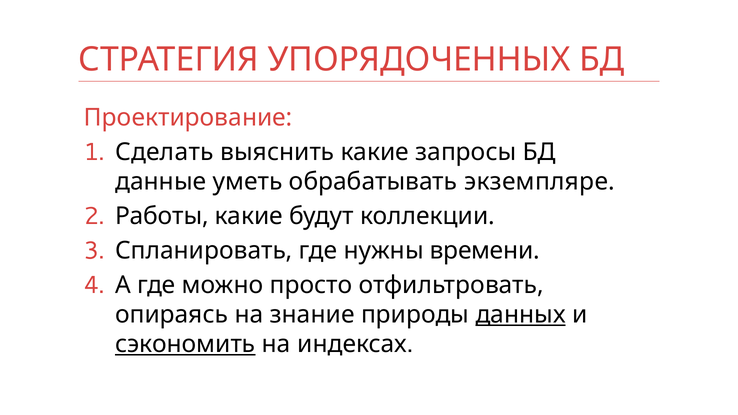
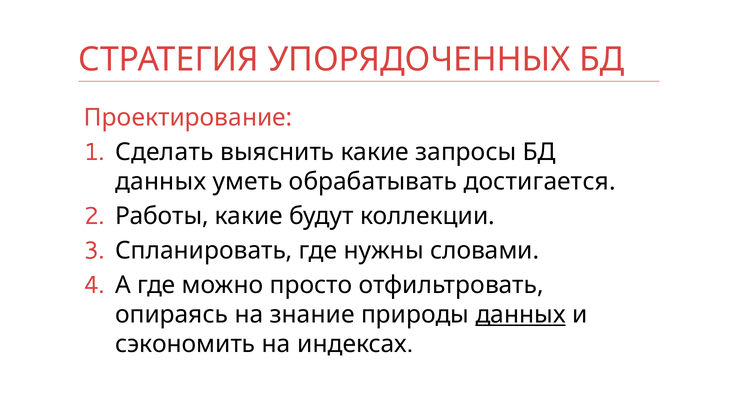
данные at (161, 182): данные -> данных
экземпляре: экземпляре -> достигается
времени: времени -> словами
сэкономить underline: present -> none
